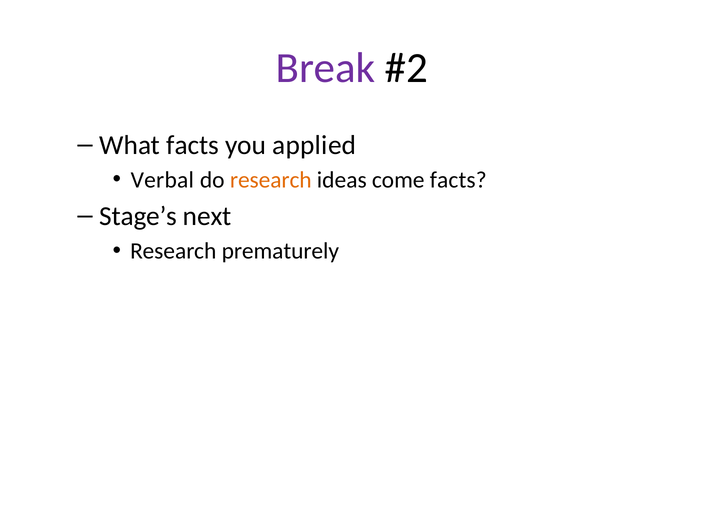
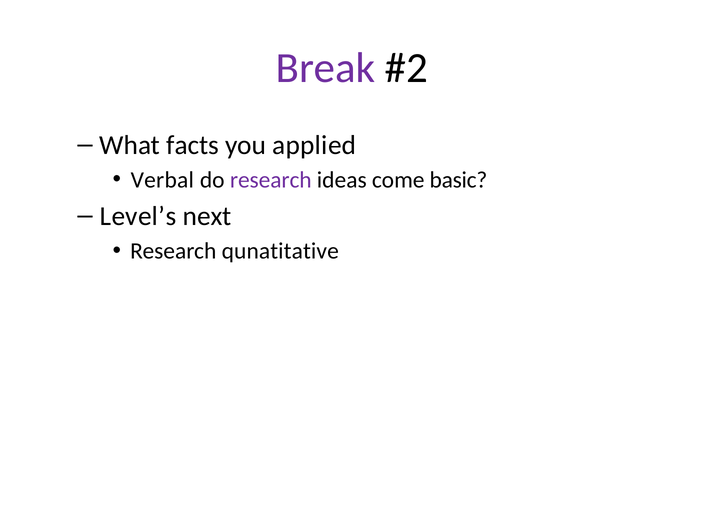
research at (271, 180) colour: orange -> purple
come facts: facts -> basic
Stage’s: Stage’s -> Level’s
prematurely: prematurely -> qunatitative
